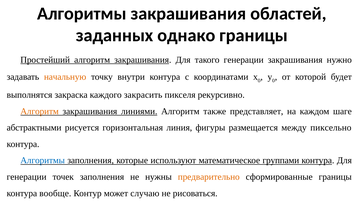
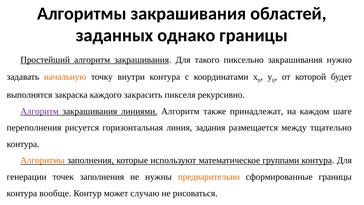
такого генерации: генерации -> пиксельно
Алгоритм at (40, 111) colour: orange -> purple
представляет: представляет -> принадлежат
абстрактными: абстрактными -> переполнения
фигуры: фигуры -> задания
пиксельно: пиксельно -> тщательно
Алгоритмы at (43, 160) colour: blue -> orange
